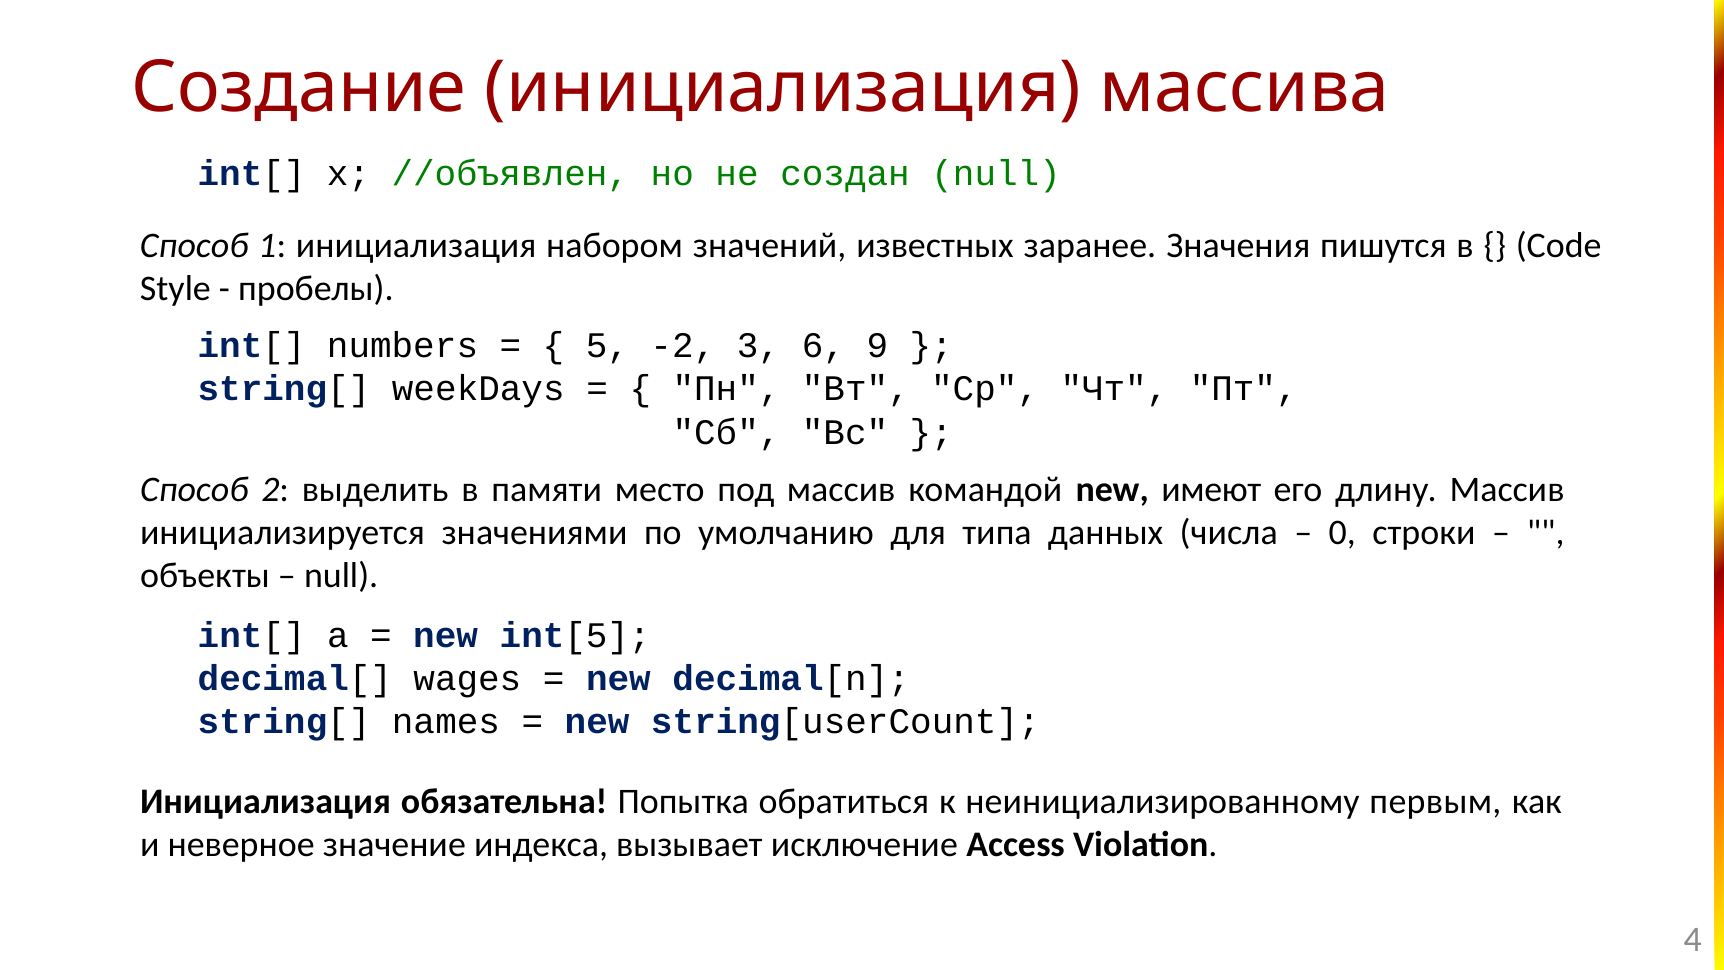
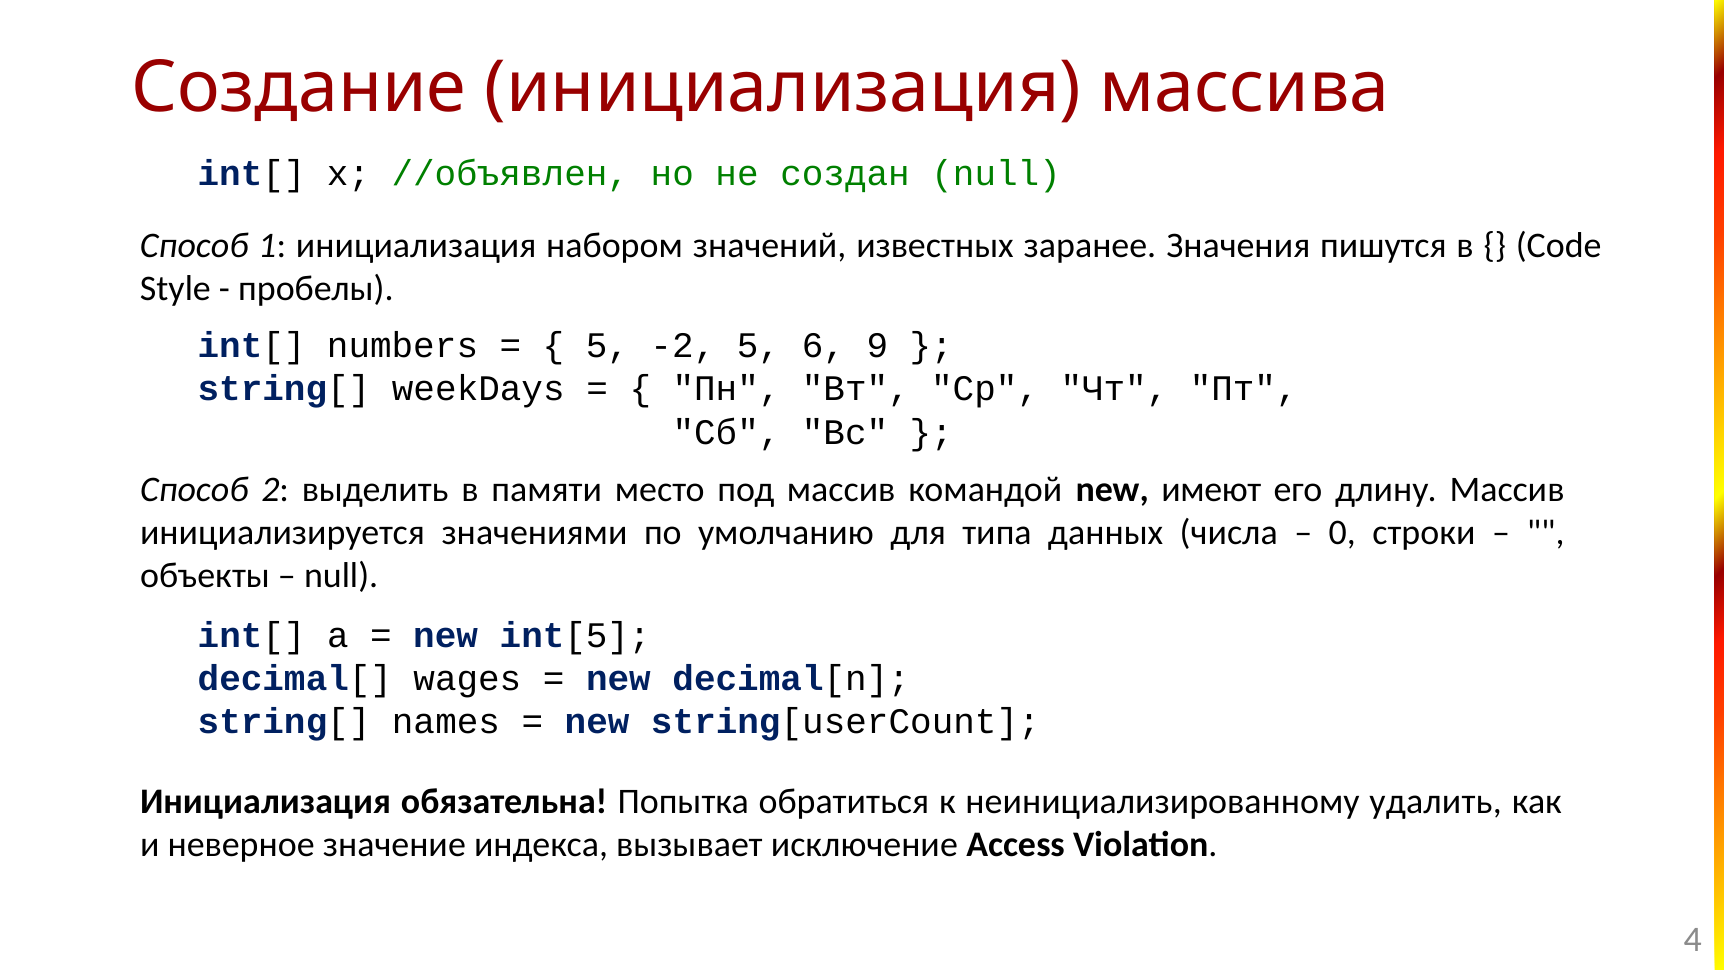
-2 3: 3 -> 5
первым: первым -> удалить
